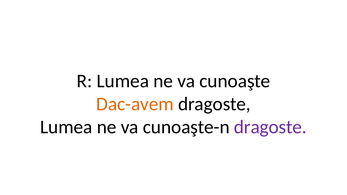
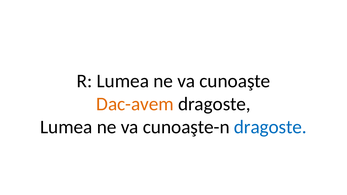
dragoste at (270, 127) colour: purple -> blue
